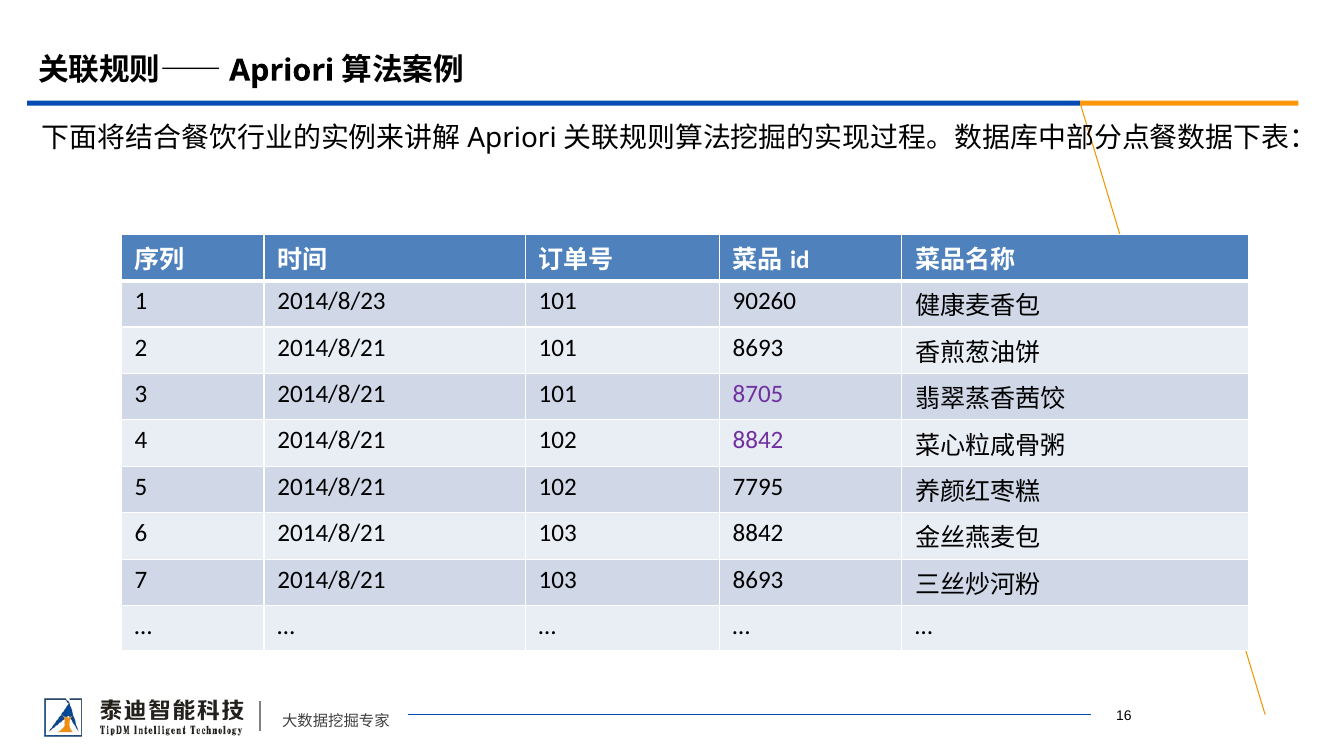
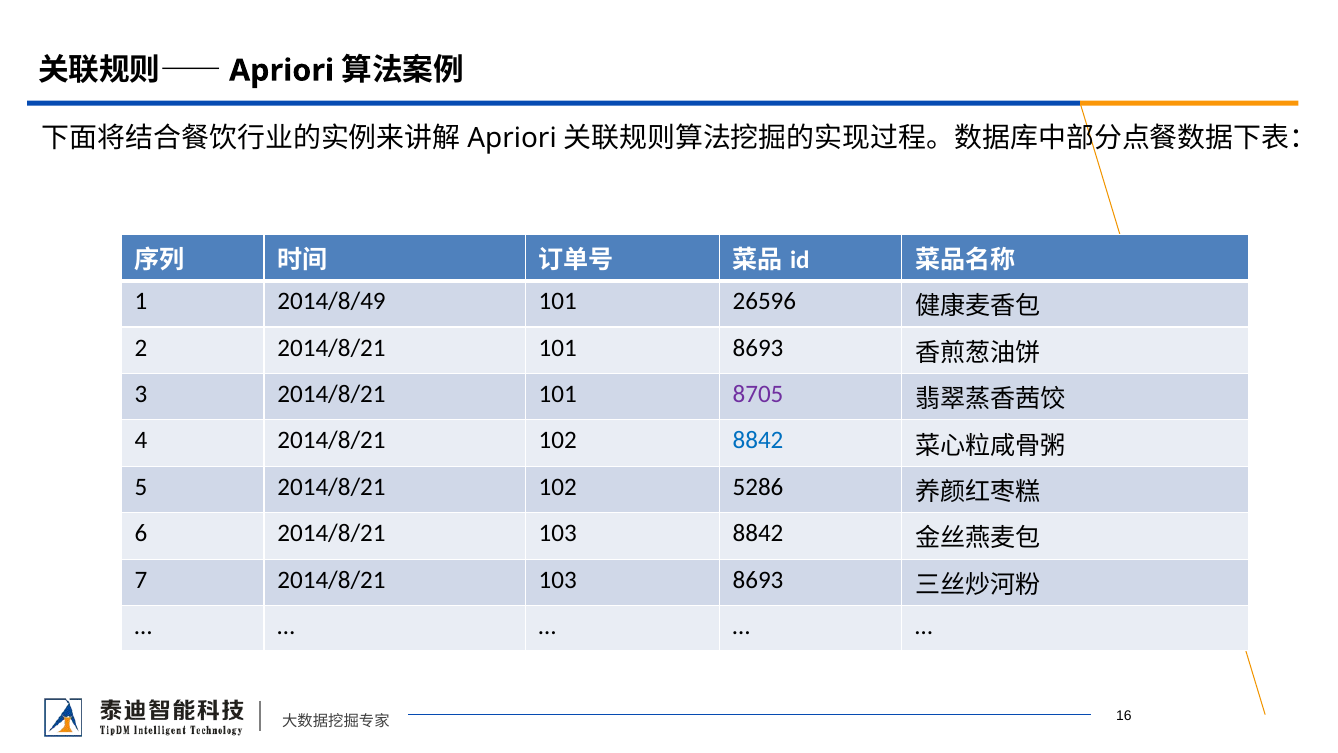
2014/8/23: 2014/8/23 -> 2014/8/49
90260: 90260 -> 26596
8842 at (758, 440) colour: purple -> blue
7795: 7795 -> 5286
